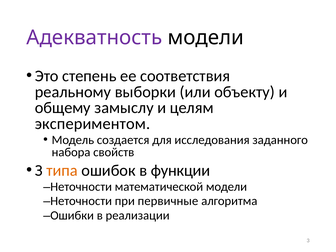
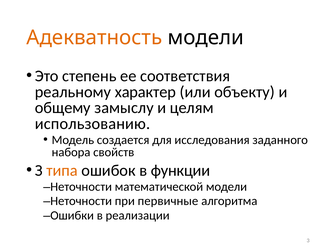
Адекватность colour: purple -> orange
выборки: выборки -> характер
экспериментом: экспериментом -> использованию
